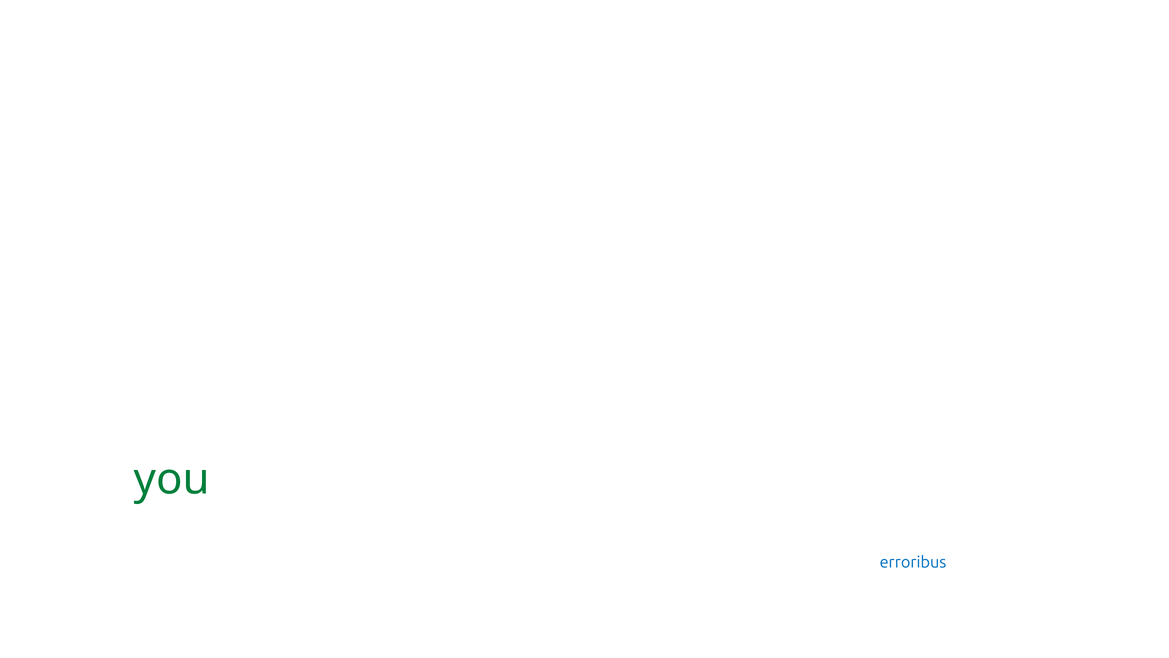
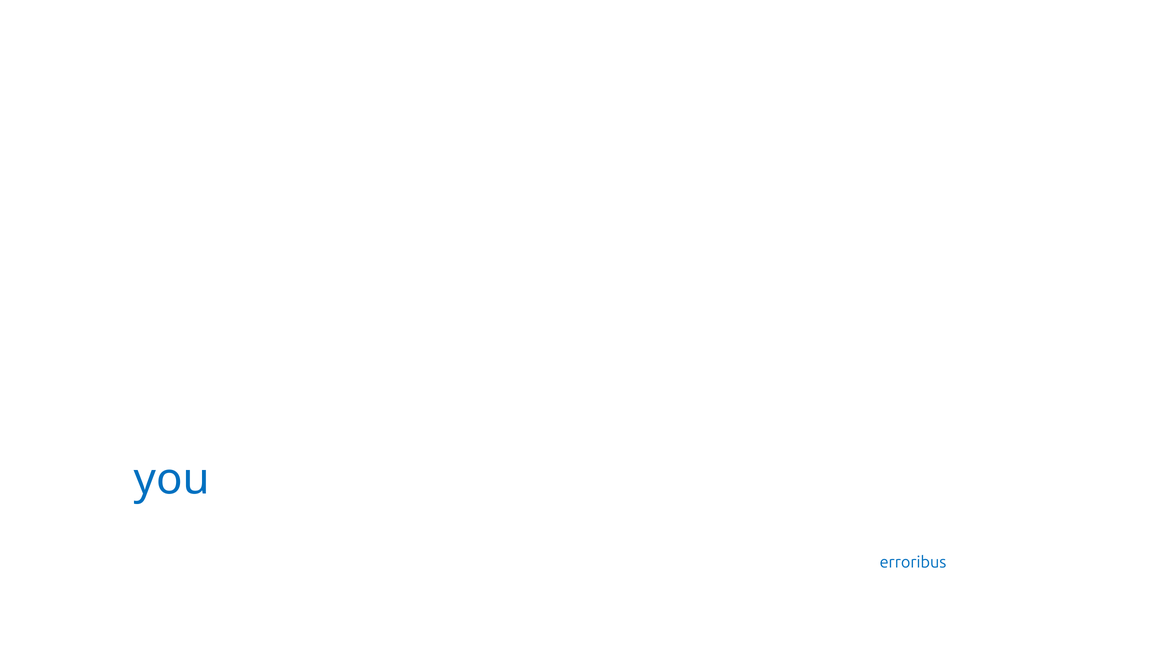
you at (172, 479) colour: green -> blue
